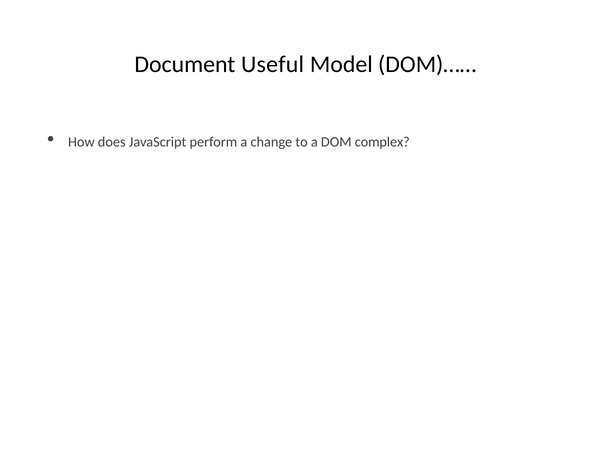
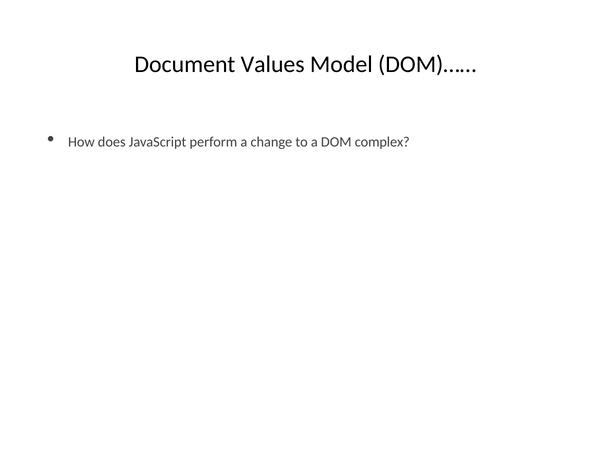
Useful: Useful -> Values
